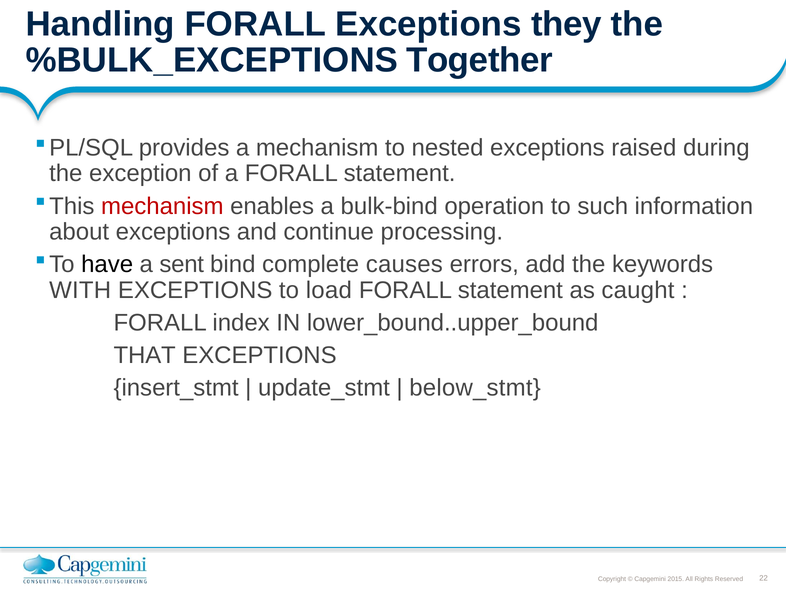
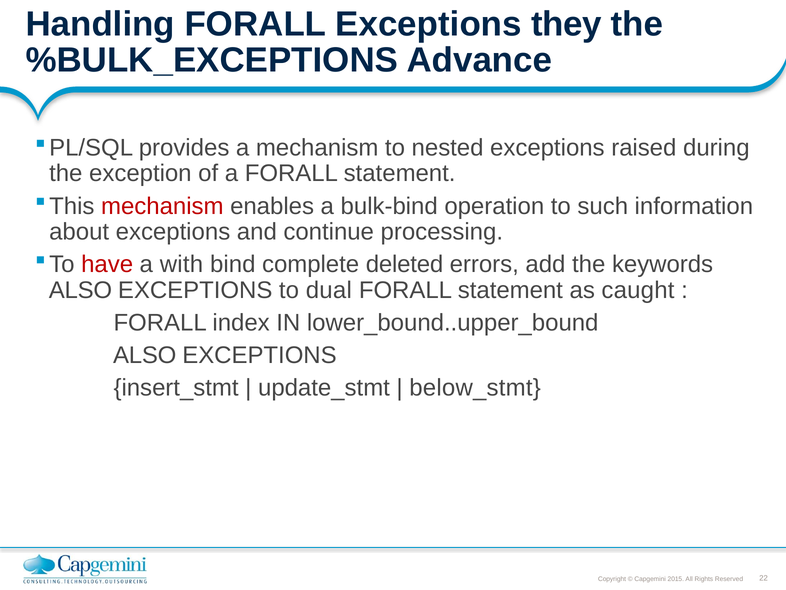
Together: Together -> Advance
have colour: black -> red
sent: sent -> with
causes: causes -> deleted
WITH at (80, 290): WITH -> ALSO
load: load -> dual
THAT at (145, 355): THAT -> ALSO
